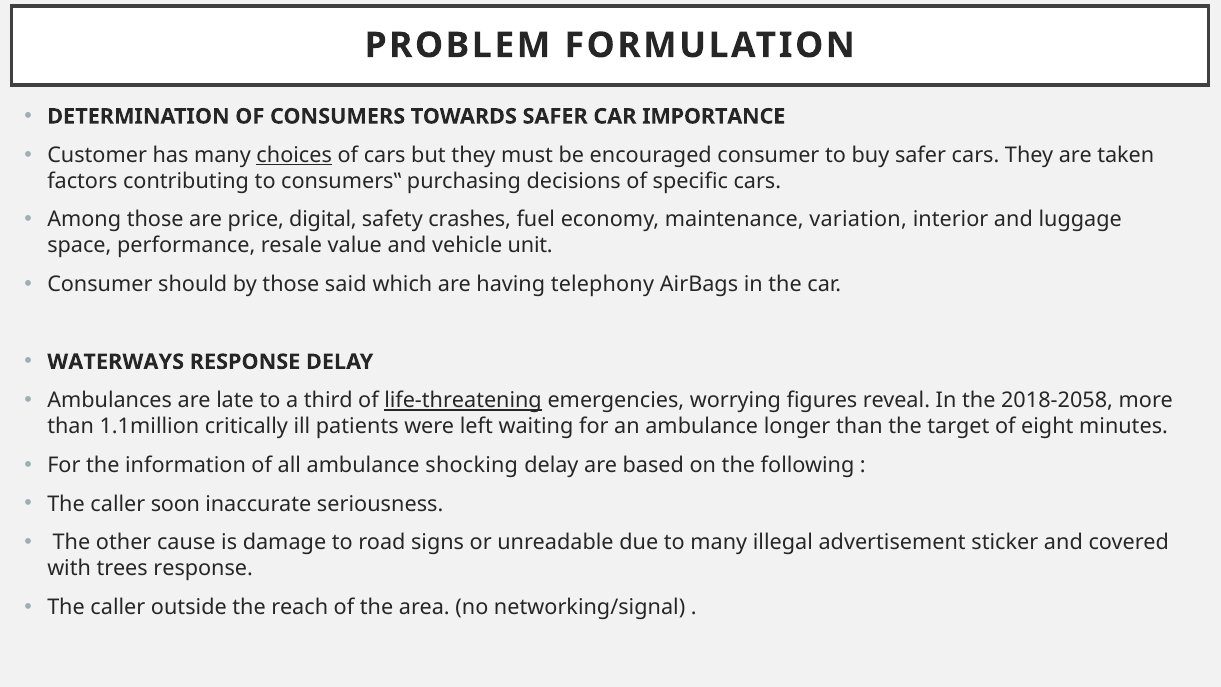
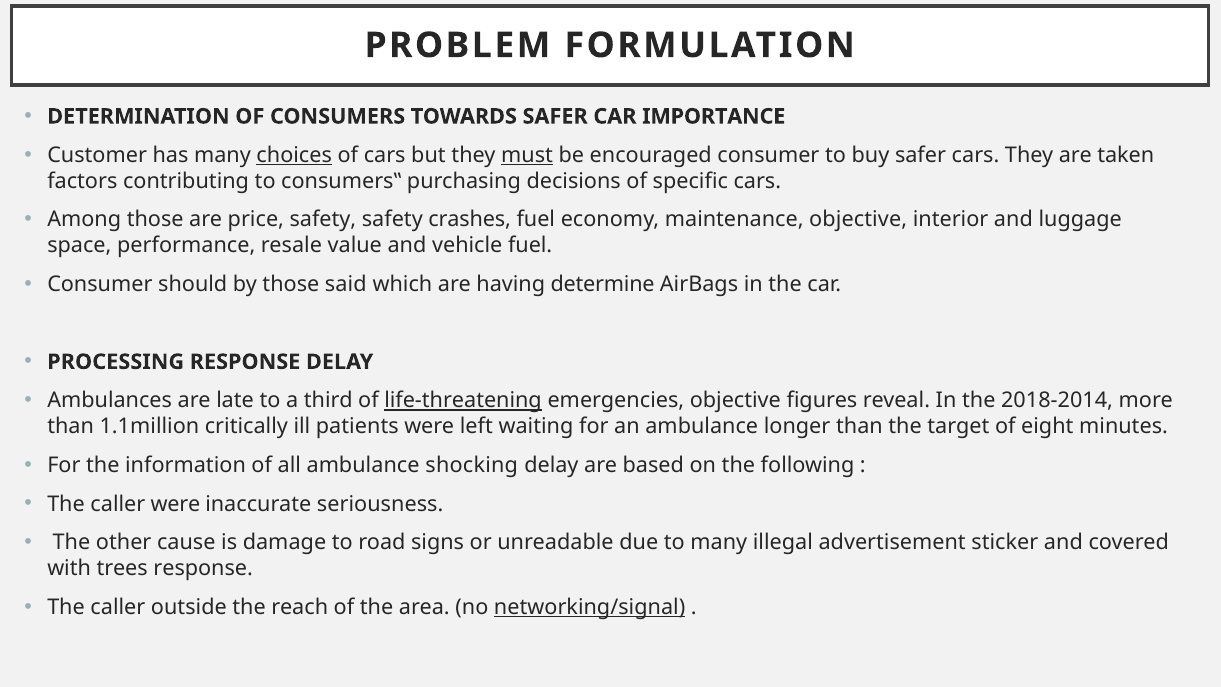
must underline: none -> present
price digital: digital -> safety
maintenance variation: variation -> objective
vehicle unit: unit -> fuel
telephony: telephony -> determine
WATERWAYS: WATERWAYS -> PROCESSING
emergencies worrying: worrying -> objective
2018-2058: 2018-2058 -> 2018-2014
caller soon: soon -> were
networking/signal underline: none -> present
